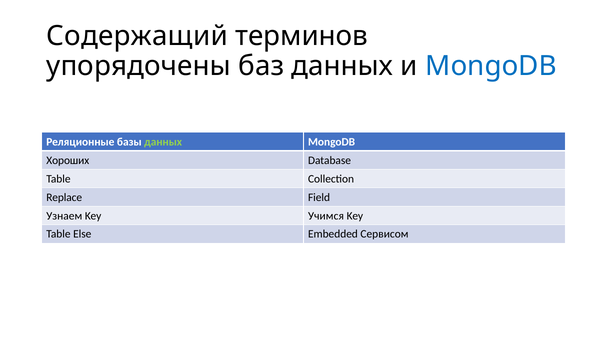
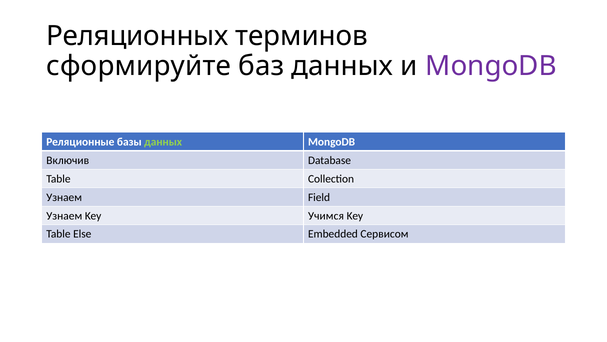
Содержащий: Содержащий -> Реляционных
упорядочены: упорядочены -> сформируйте
MongoDB at (491, 66) colour: blue -> purple
Хороших: Хороших -> Включив
Replace at (64, 197): Replace -> Узнаем
